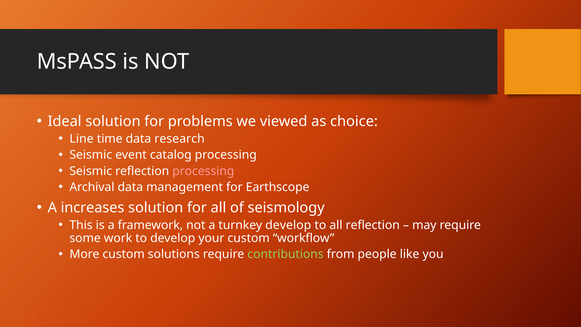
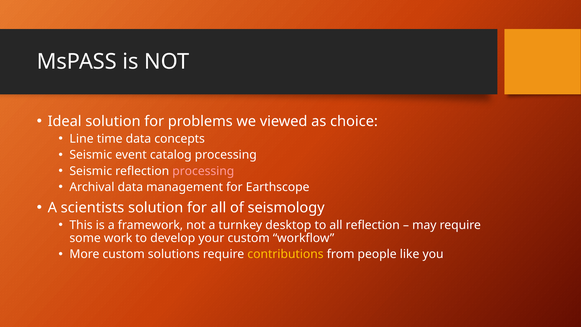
research: research -> concepts
increases: increases -> scientists
turnkey develop: develop -> desktop
contributions colour: light green -> yellow
